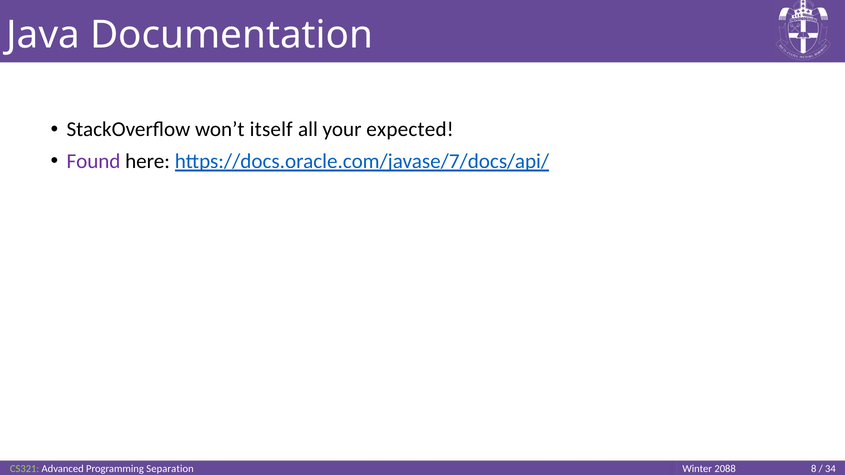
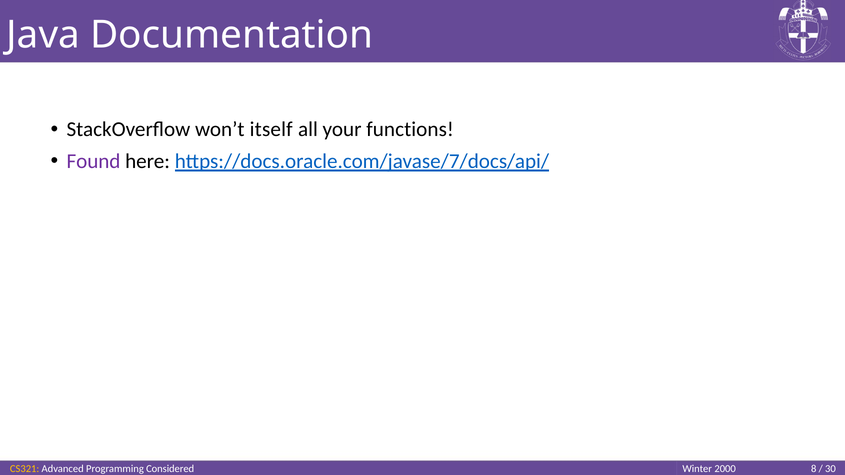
expected: expected -> functions
CS321 colour: light green -> yellow
Separation: Separation -> Considered
2088: 2088 -> 2000
34: 34 -> 30
